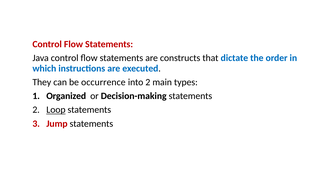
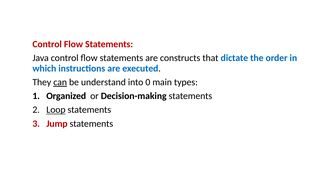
can underline: none -> present
occurrence: occurrence -> understand
into 2: 2 -> 0
